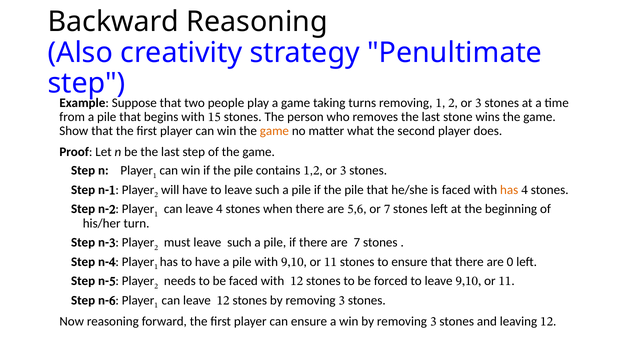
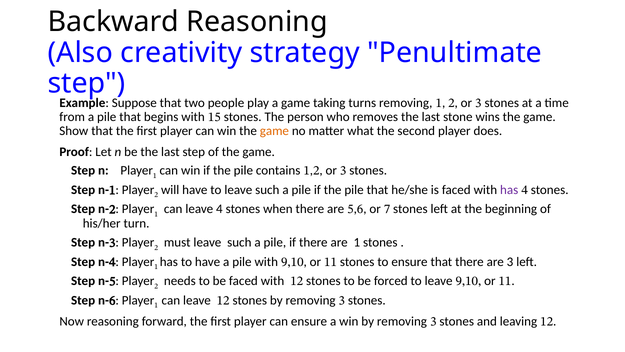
has at (509, 190) colour: orange -> purple
are 7: 7 -> 1
are 0: 0 -> 3
